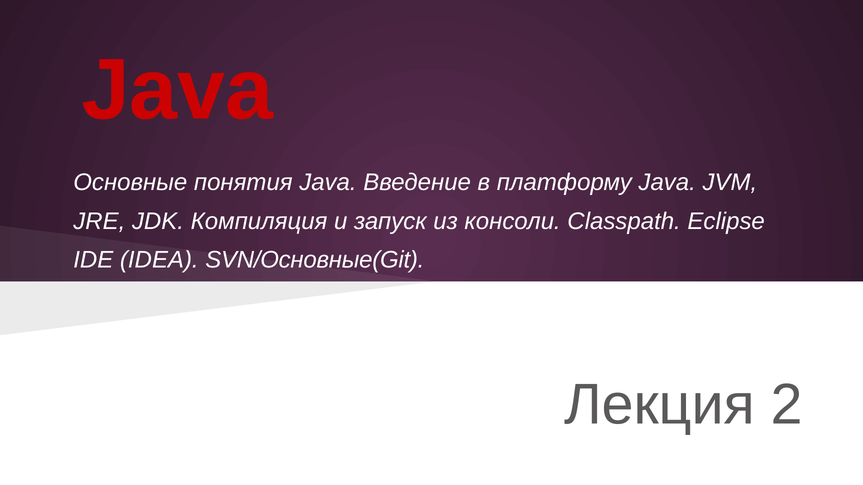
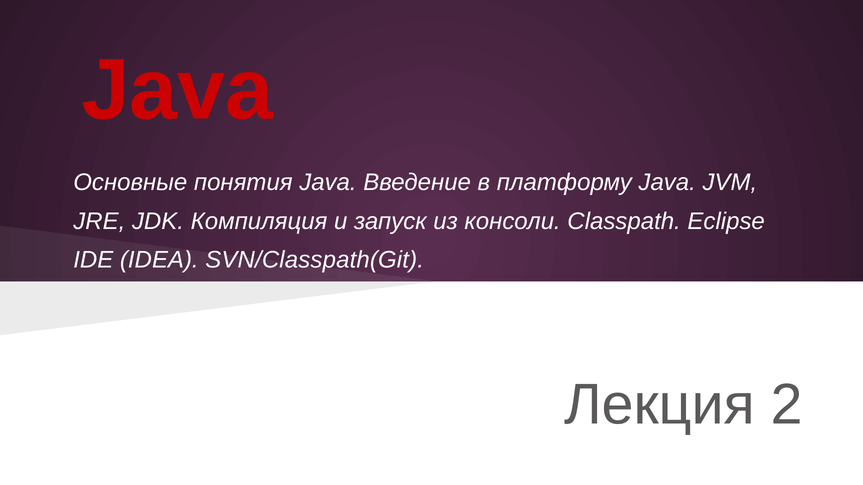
SVN/Основные(Git: SVN/Основные(Git -> SVN/Classpath(Git
